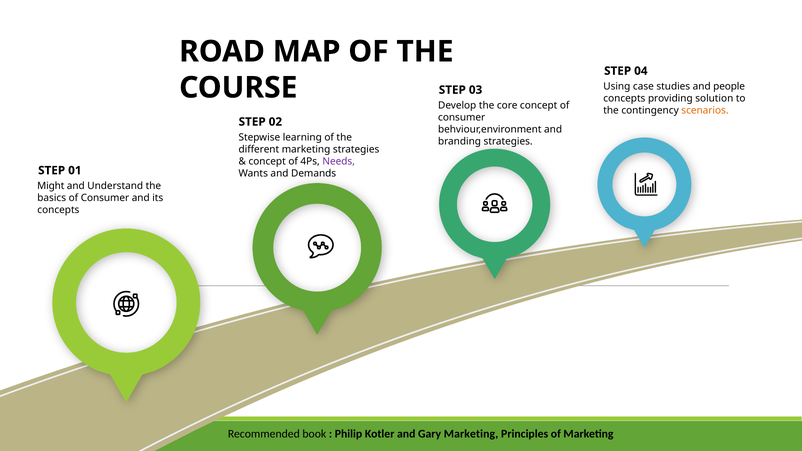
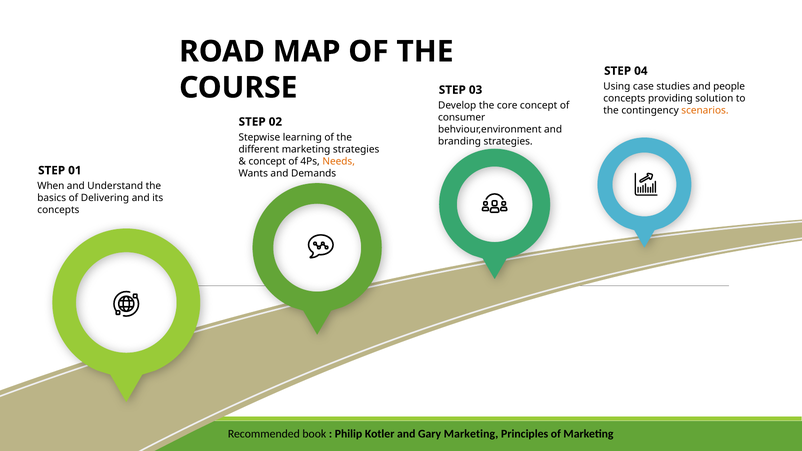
Needs colour: purple -> orange
Might: Might -> When
basics of Consumer: Consumer -> Delivering
